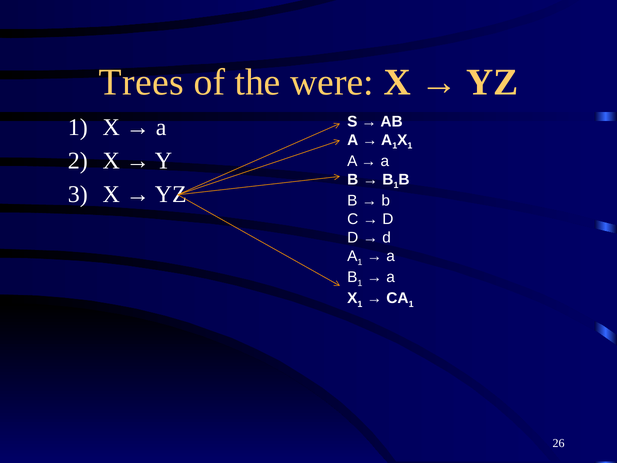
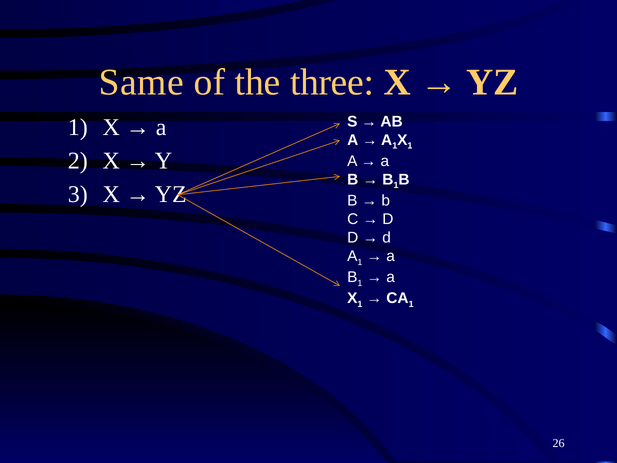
Trees: Trees -> Same
were: were -> three
